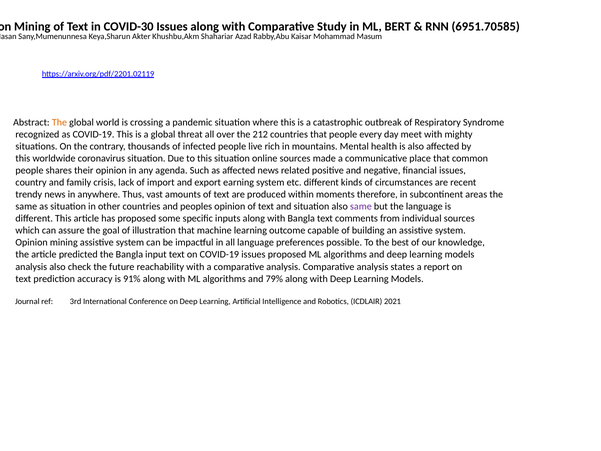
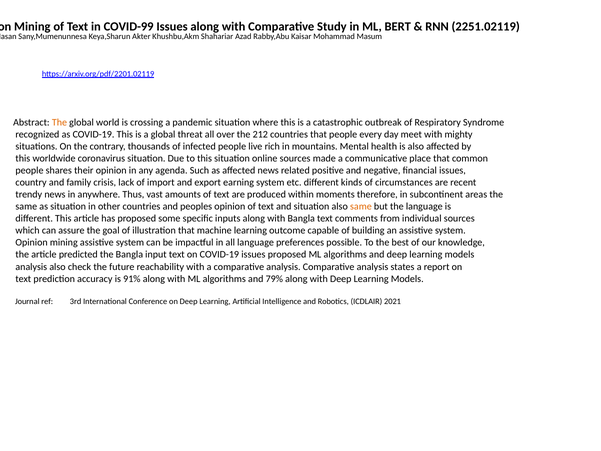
COVID-30: COVID-30 -> COVID-99
6951.70585: 6951.70585 -> 2251.02119
same at (361, 206) colour: purple -> orange
